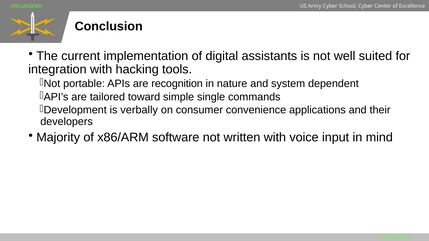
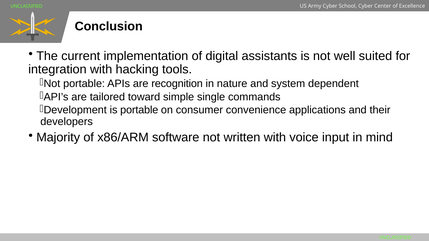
is verbally: verbally -> portable
